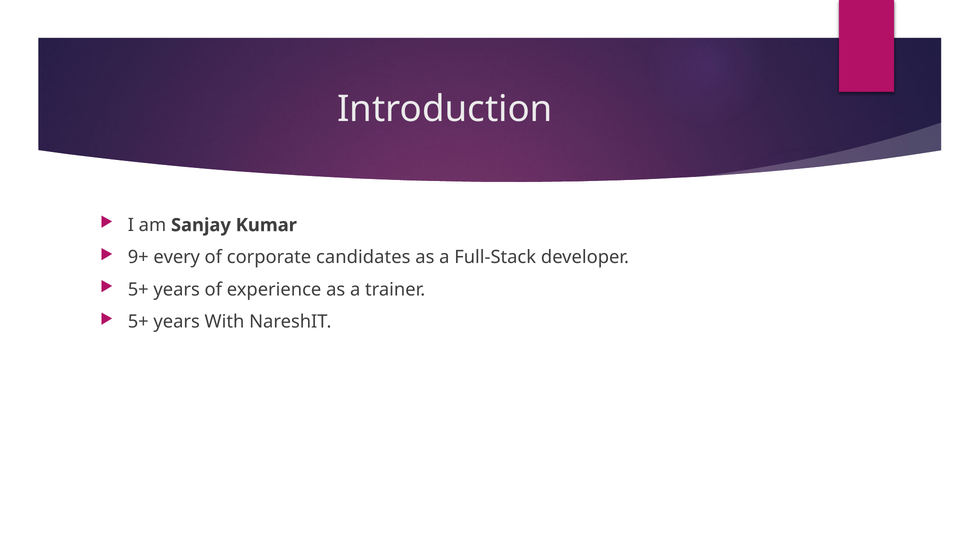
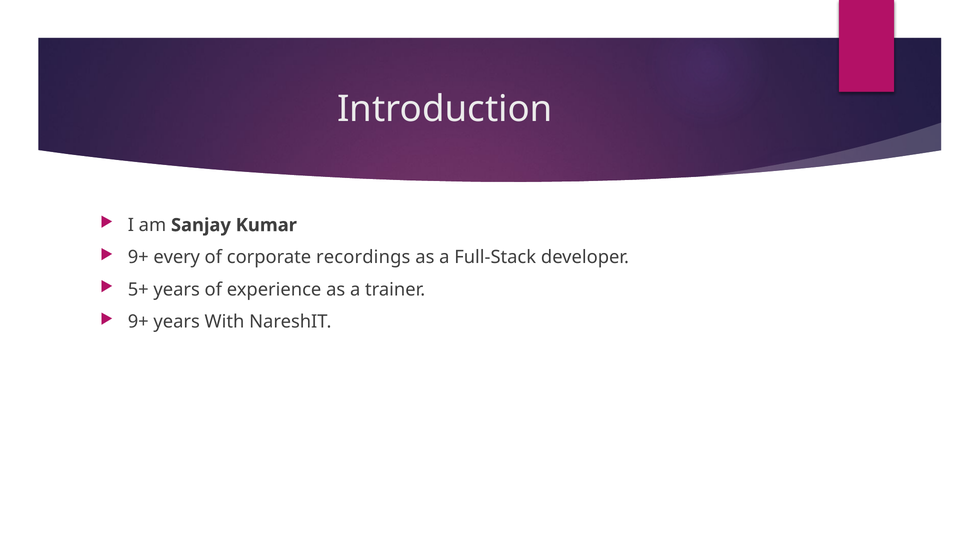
candidates: candidates -> recordings
5+ at (138, 322): 5+ -> 9+
